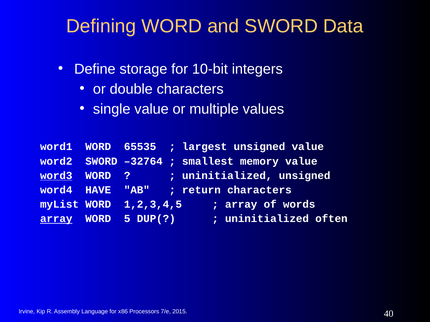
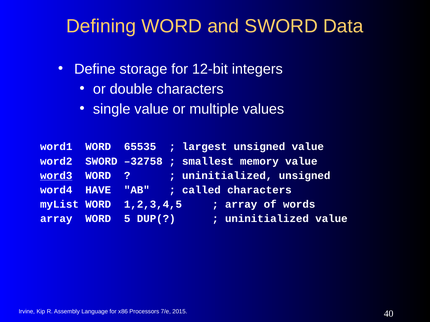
10-bit: 10-bit -> 12-bit
–32764: –32764 -> –32758
return: return -> called
array at (56, 219) underline: present -> none
uninitialized often: often -> value
